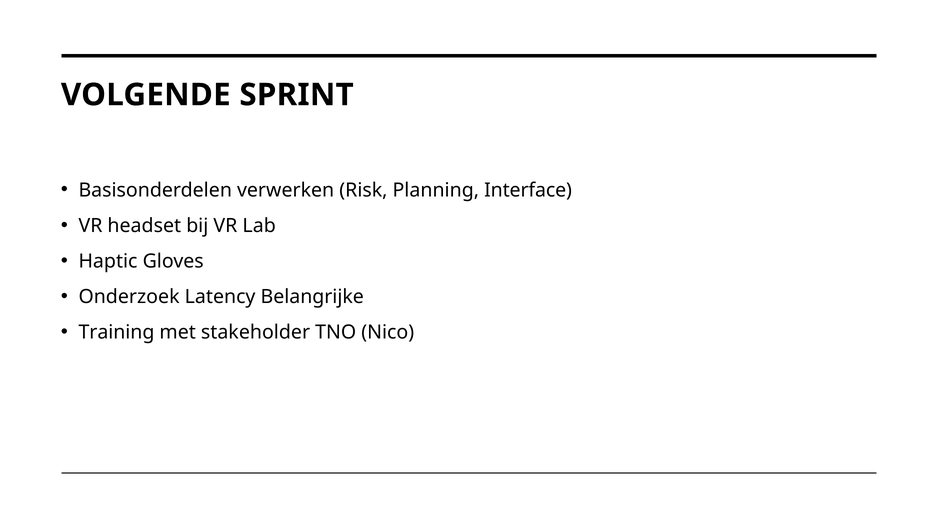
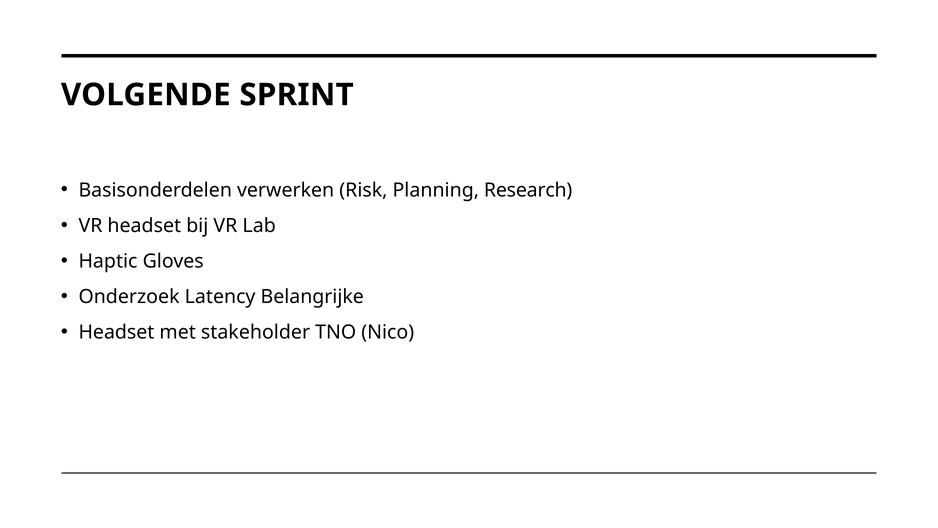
Interface: Interface -> Research
Training at (116, 332): Training -> Headset
